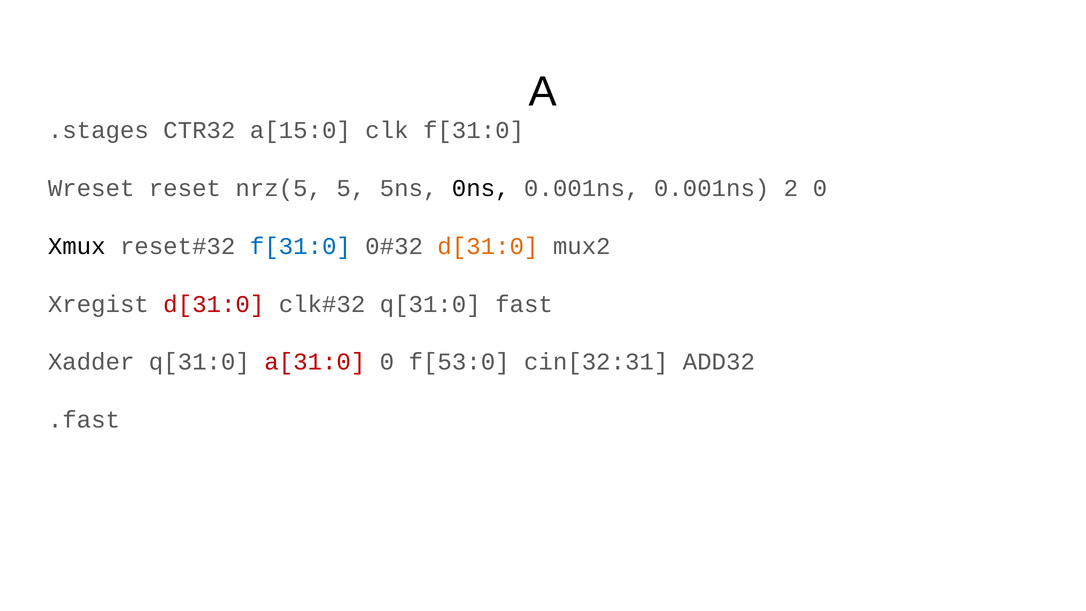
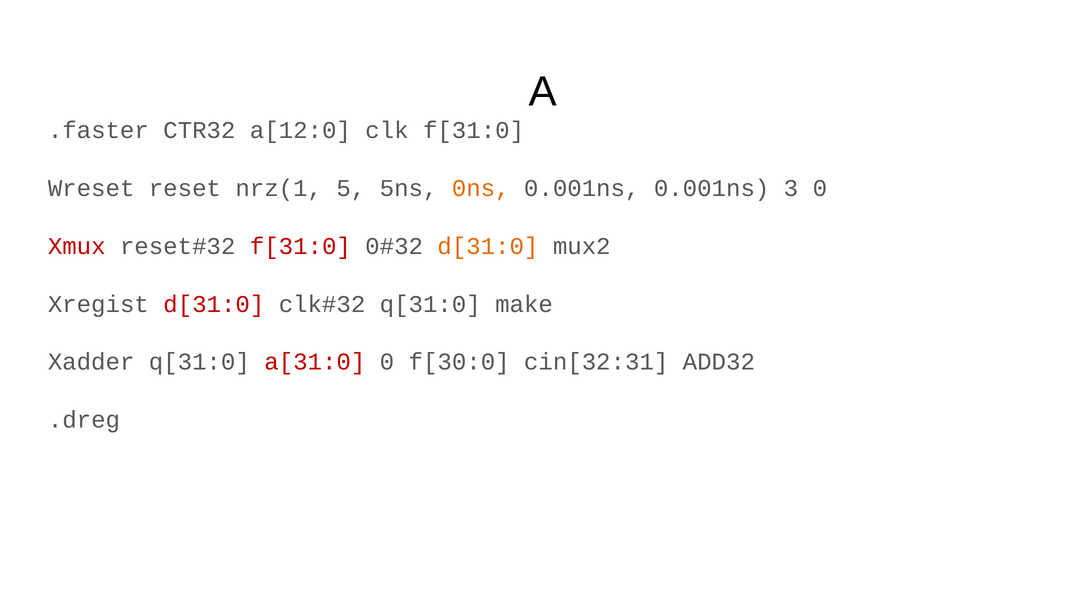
.stages: .stages -> .faster
a[15:0: a[15:0 -> a[12:0
nrz(5: nrz(5 -> nrz(1
0ns colour: black -> orange
2: 2 -> 3
Xmux colour: black -> red
f[31:0 at (300, 246) colour: blue -> red
fast: fast -> make
f[53:0: f[53:0 -> f[30:0
.fast: .fast -> .dreg
